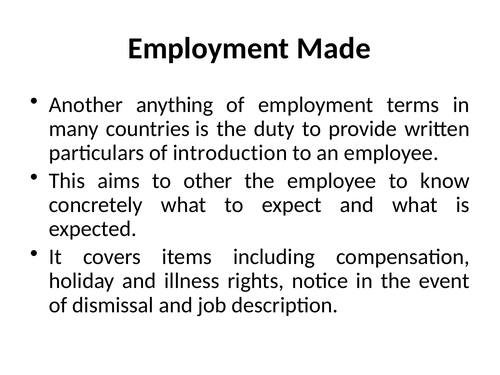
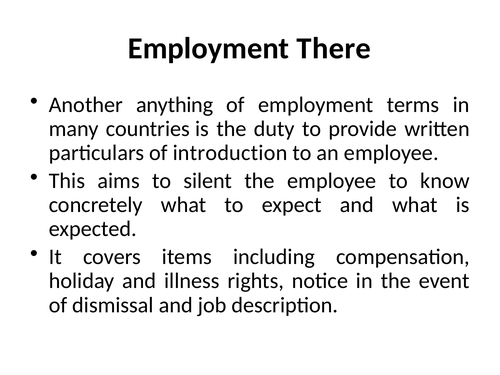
Made: Made -> There
other: other -> silent
